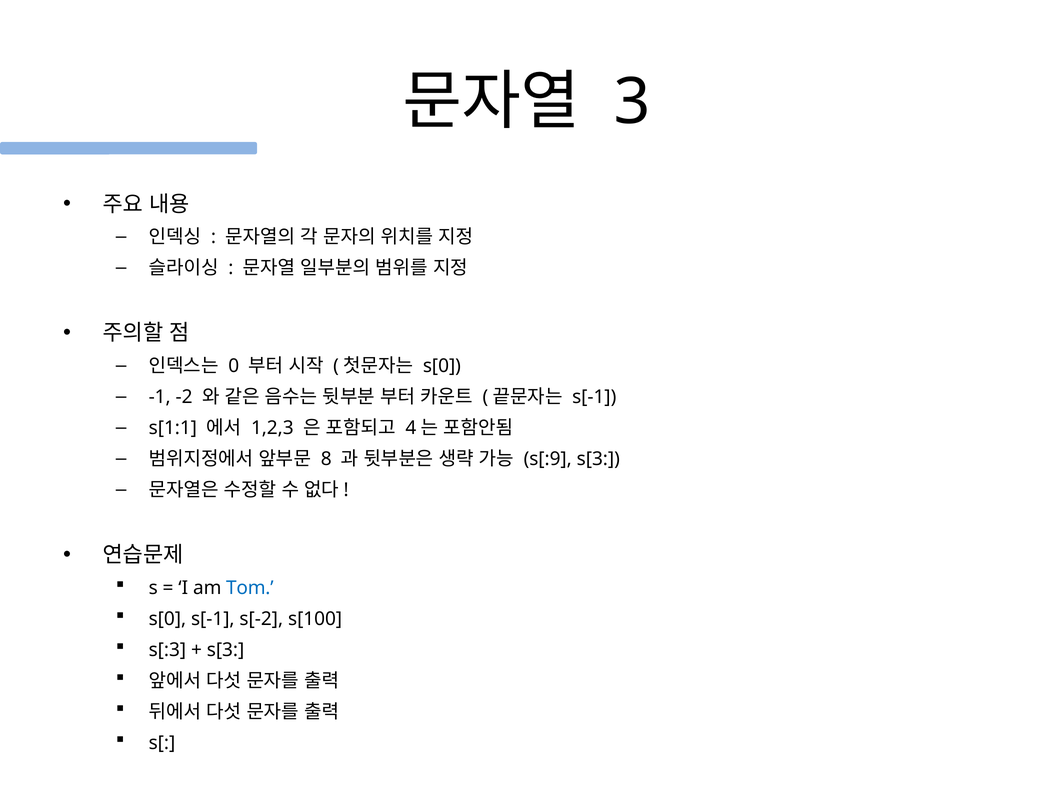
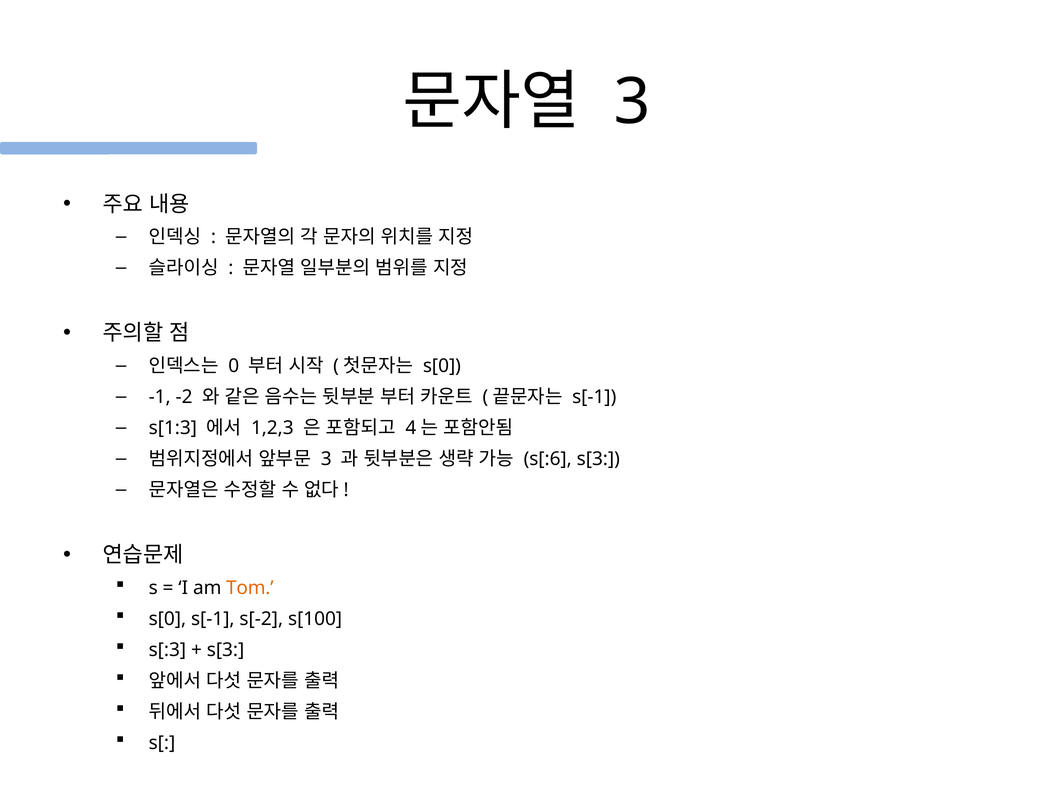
s[1:1: s[1:1 -> s[1:3
8 at (326, 459): 8 -> 3
s[:9: s[:9 -> s[:6
Tom colour: blue -> orange
